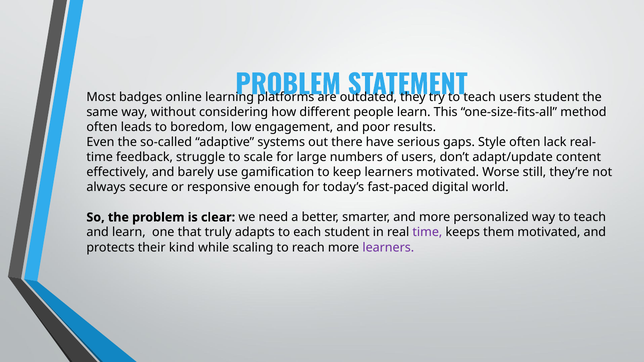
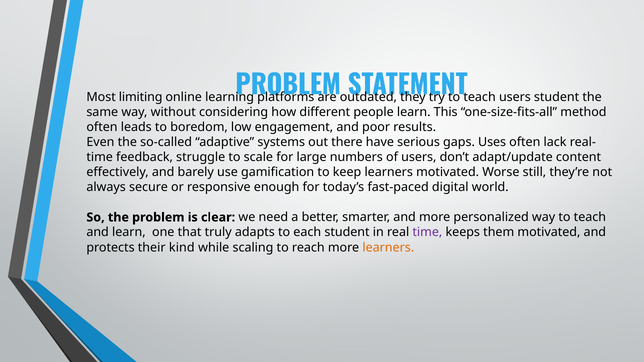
badges: badges -> limiting
Style: Style -> Uses
learners at (388, 248) colour: purple -> orange
